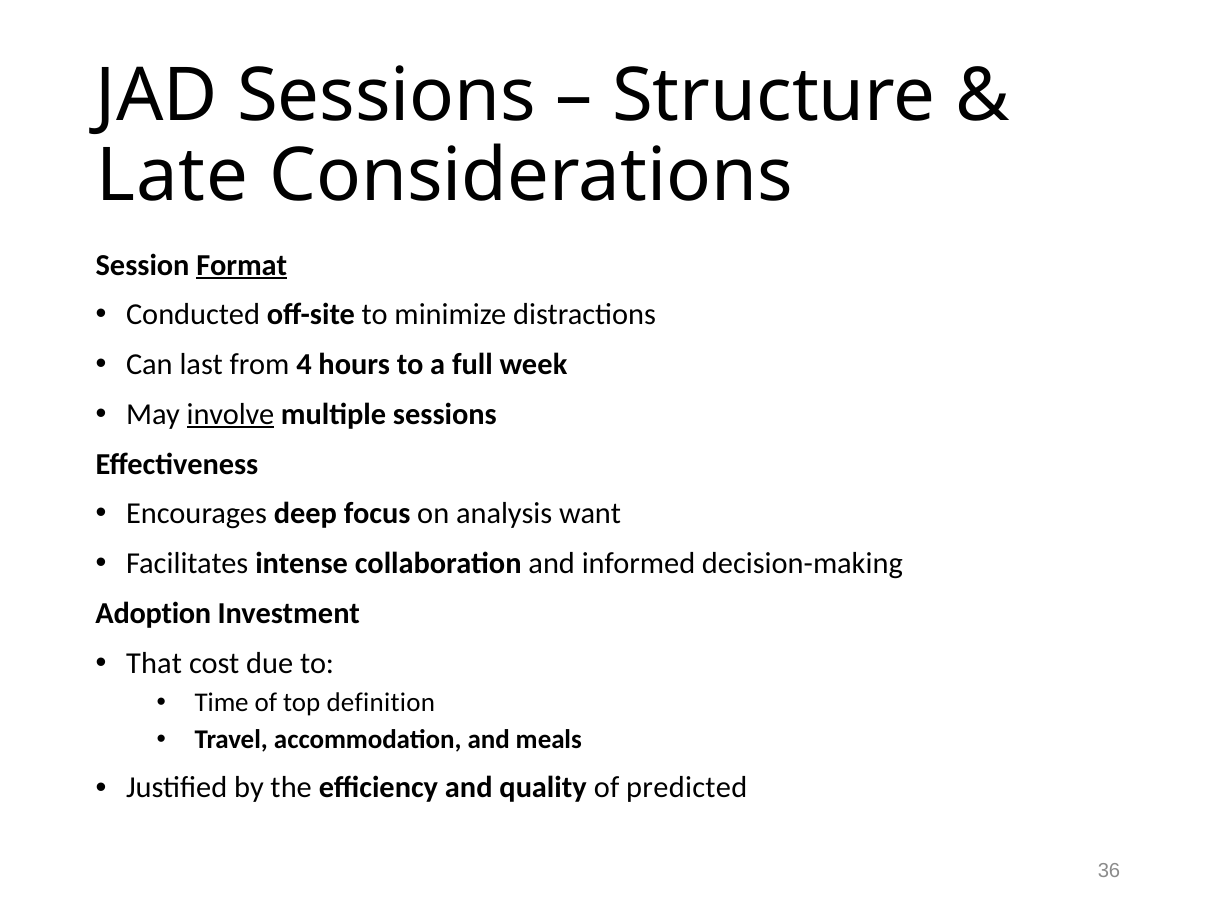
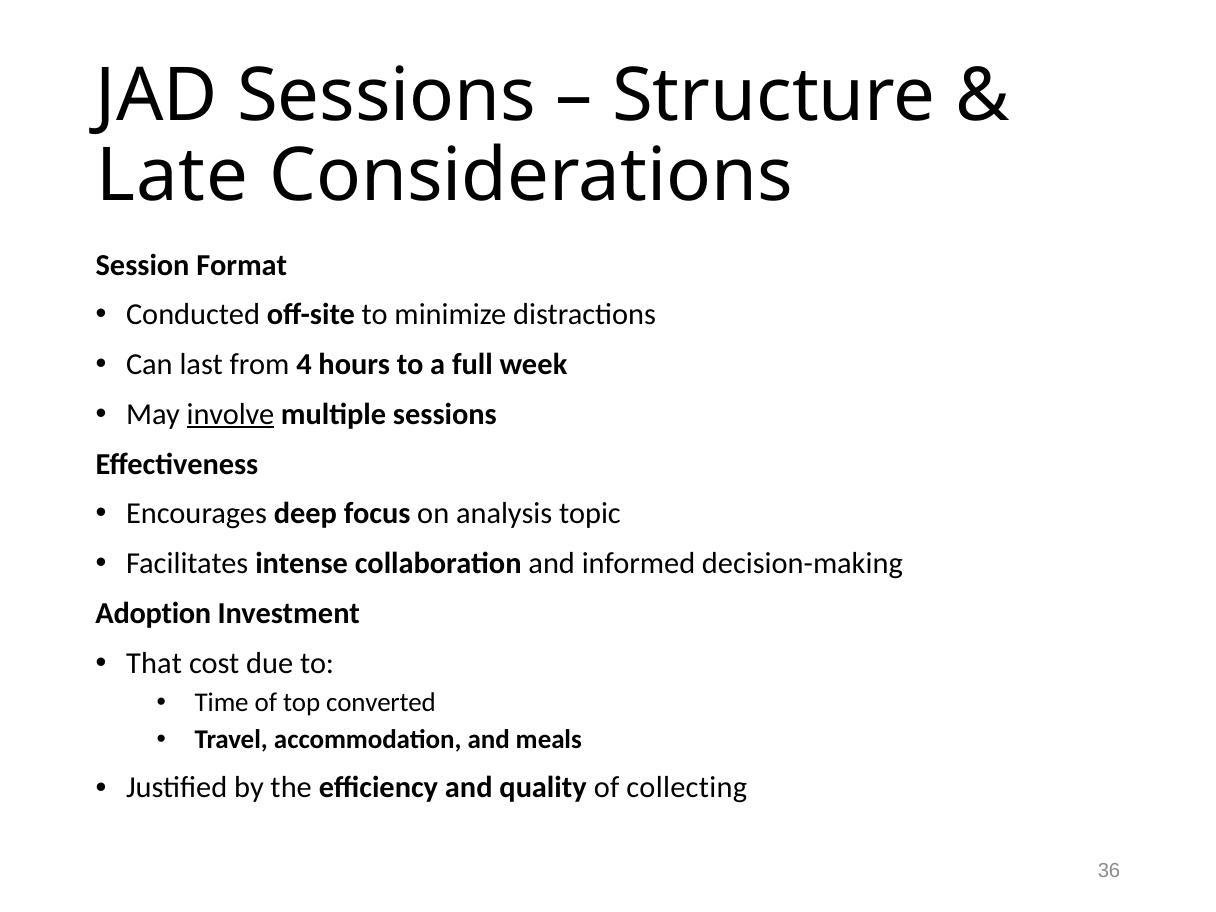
Format underline: present -> none
want: want -> topic
definition: definition -> converted
predicted: predicted -> collecting
